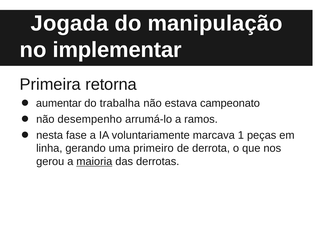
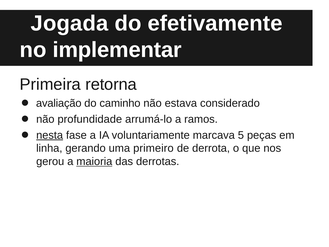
manipulação: manipulação -> efetivamente
aumentar: aumentar -> avaliação
trabalha: trabalha -> caminho
campeonato: campeonato -> considerado
desempenho: desempenho -> profundidade
nesta underline: none -> present
1: 1 -> 5
